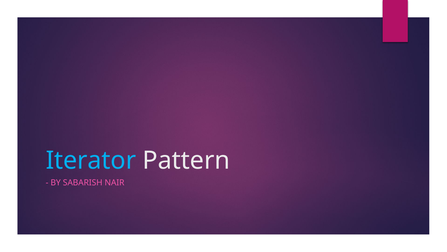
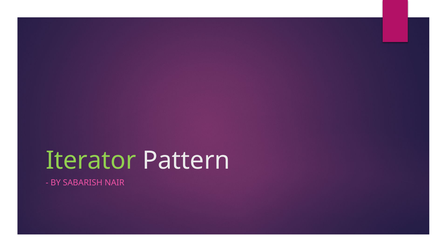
Iterator colour: light blue -> light green
